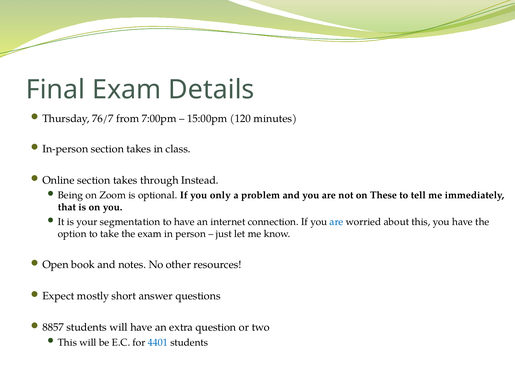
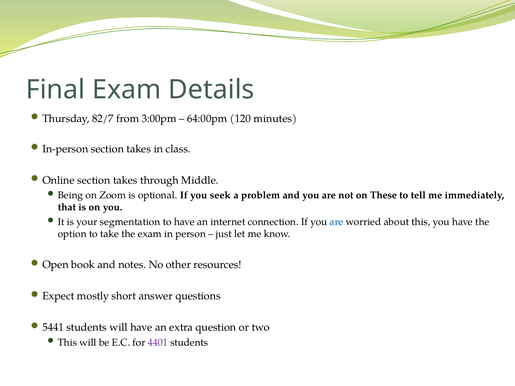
76/7: 76/7 -> 82/7
7:00pm: 7:00pm -> 3:00pm
15:00pm: 15:00pm -> 64:00pm
Instead: Instead -> Middle
only: only -> seek
8857: 8857 -> 5441
4401 colour: blue -> purple
